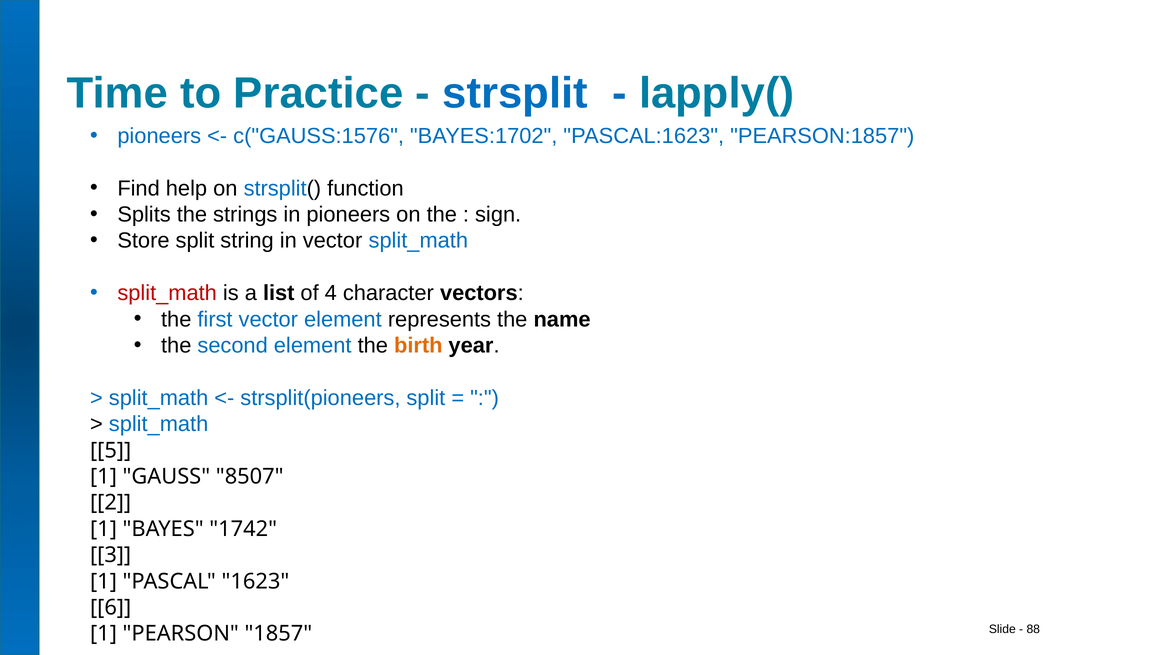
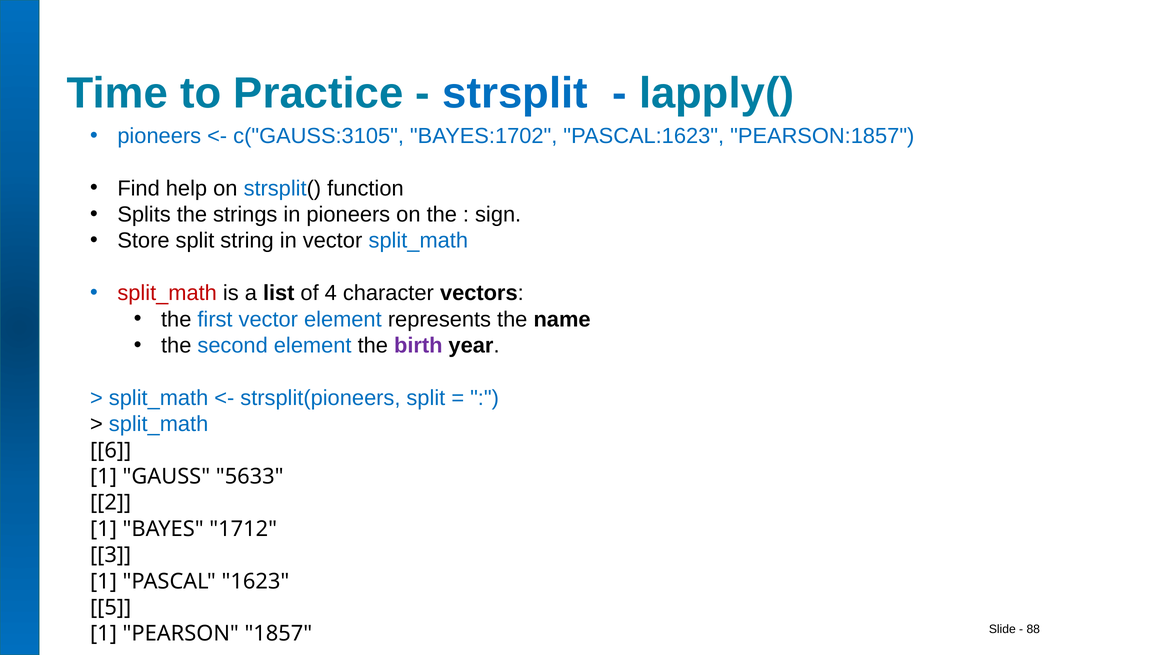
c("GAUSS:1576: c("GAUSS:1576 -> c("GAUSS:3105
birth colour: orange -> purple
5: 5 -> 6
8507: 8507 -> 5633
1742: 1742 -> 1712
6: 6 -> 5
